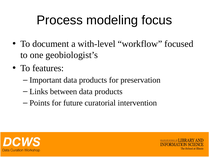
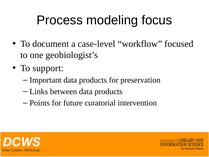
with-level: with-level -> case-level
features: features -> support
